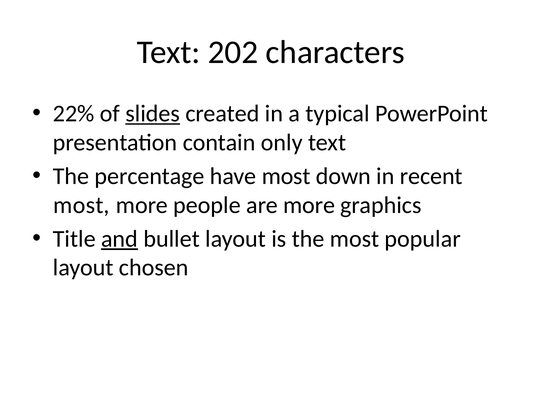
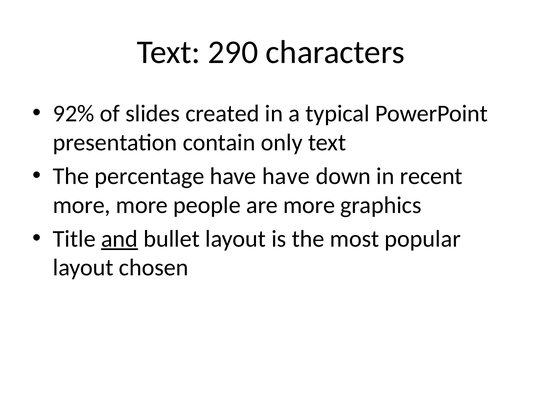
202: 202 -> 290
22%: 22% -> 92%
slides underline: present -> none
have most: most -> have
most at (81, 205): most -> more
